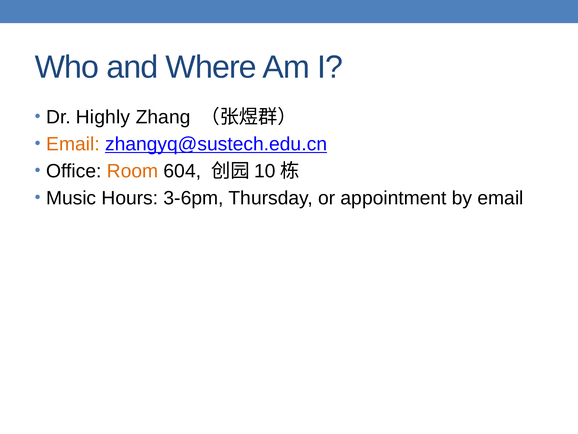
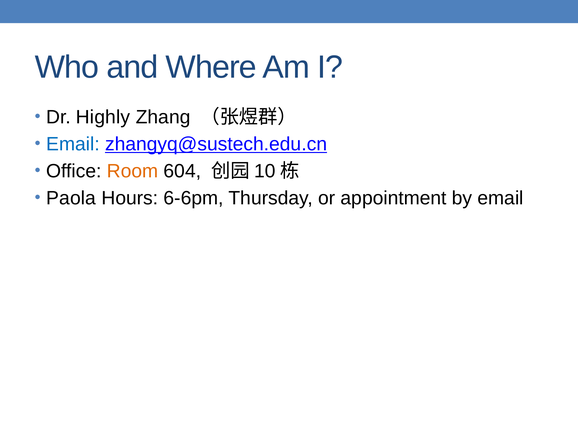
Email at (73, 144) colour: orange -> blue
Music: Music -> Paola
3-6pm: 3-6pm -> 6-6pm
